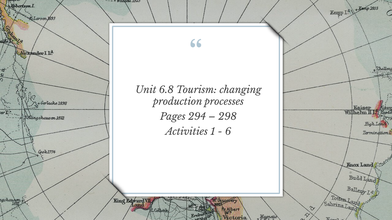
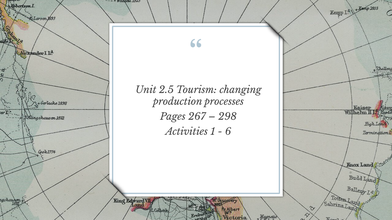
6.8: 6.8 -> 2.5
294: 294 -> 267
